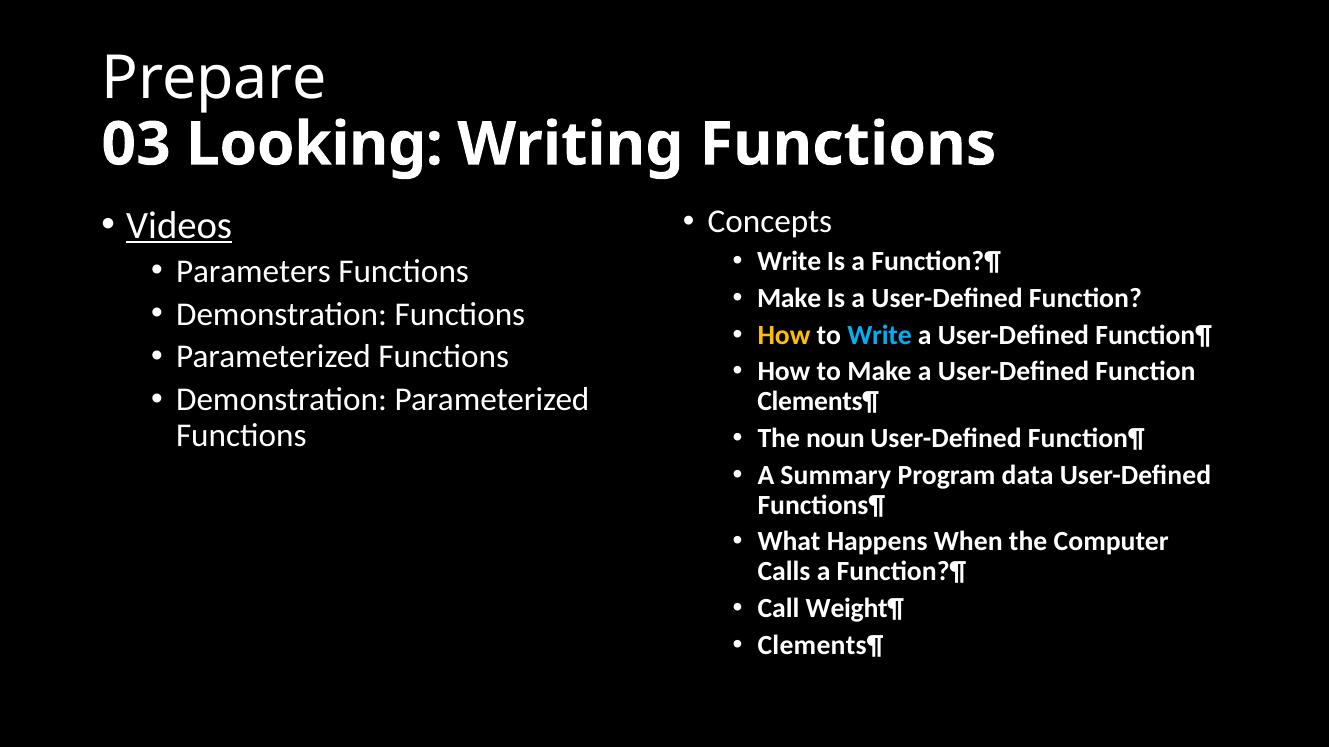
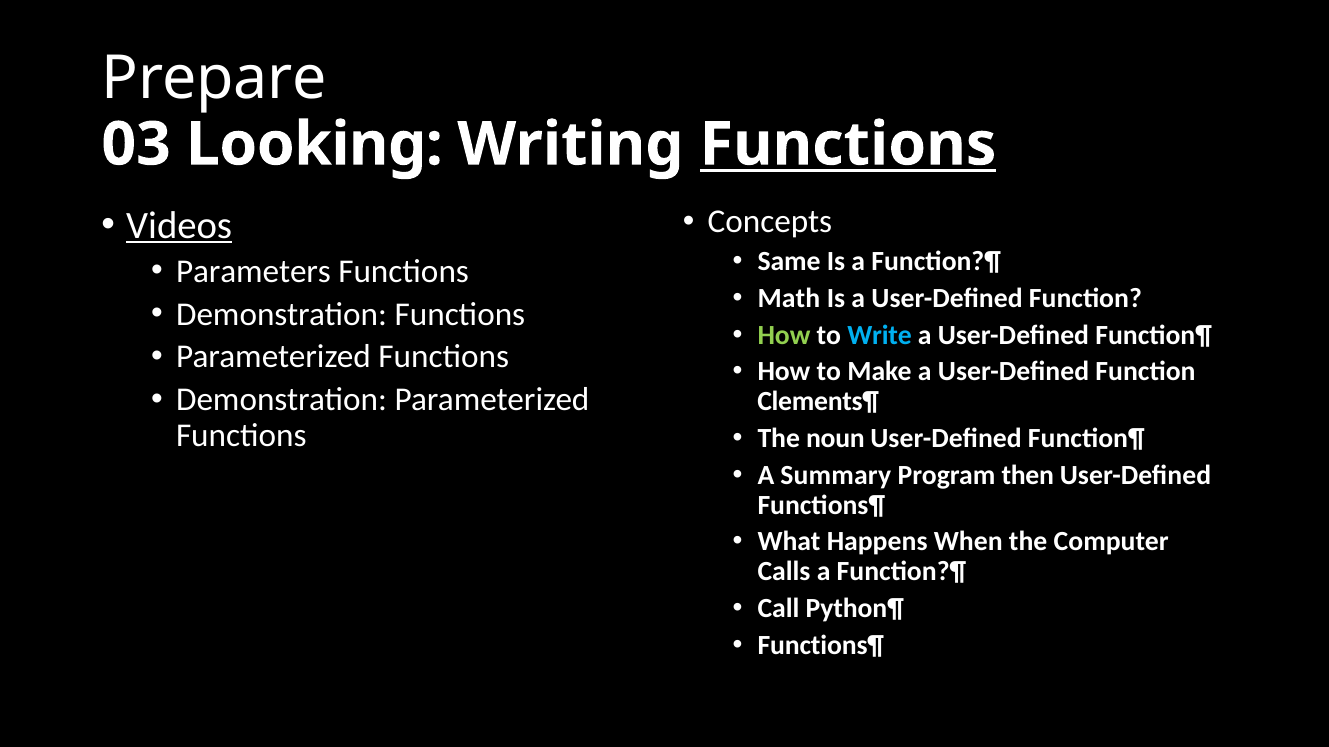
Functions at (848, 145) underline: none -> present
Write at (789, 262): Write -> Same
Make at (789, 298): Make -> Math
How at (784, 335) colour: yellow -> light green
data: data -> then
Weight¶: Weight¶ -> Python¶
Clements¶ at (821, 646): Clements¶ -> Functions¶
